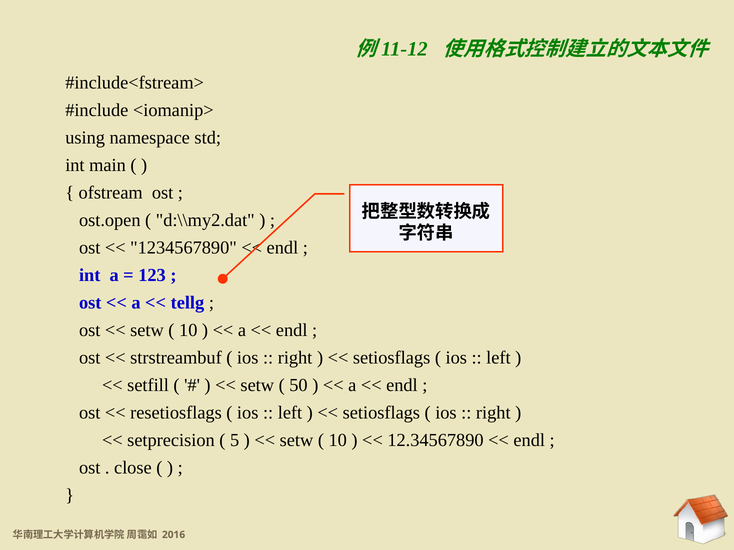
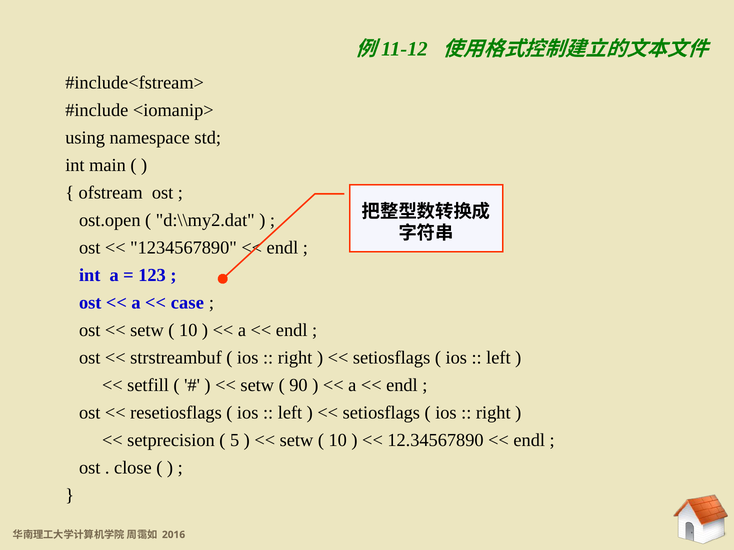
tellg: tellg -> case
50: 50 -> 90
